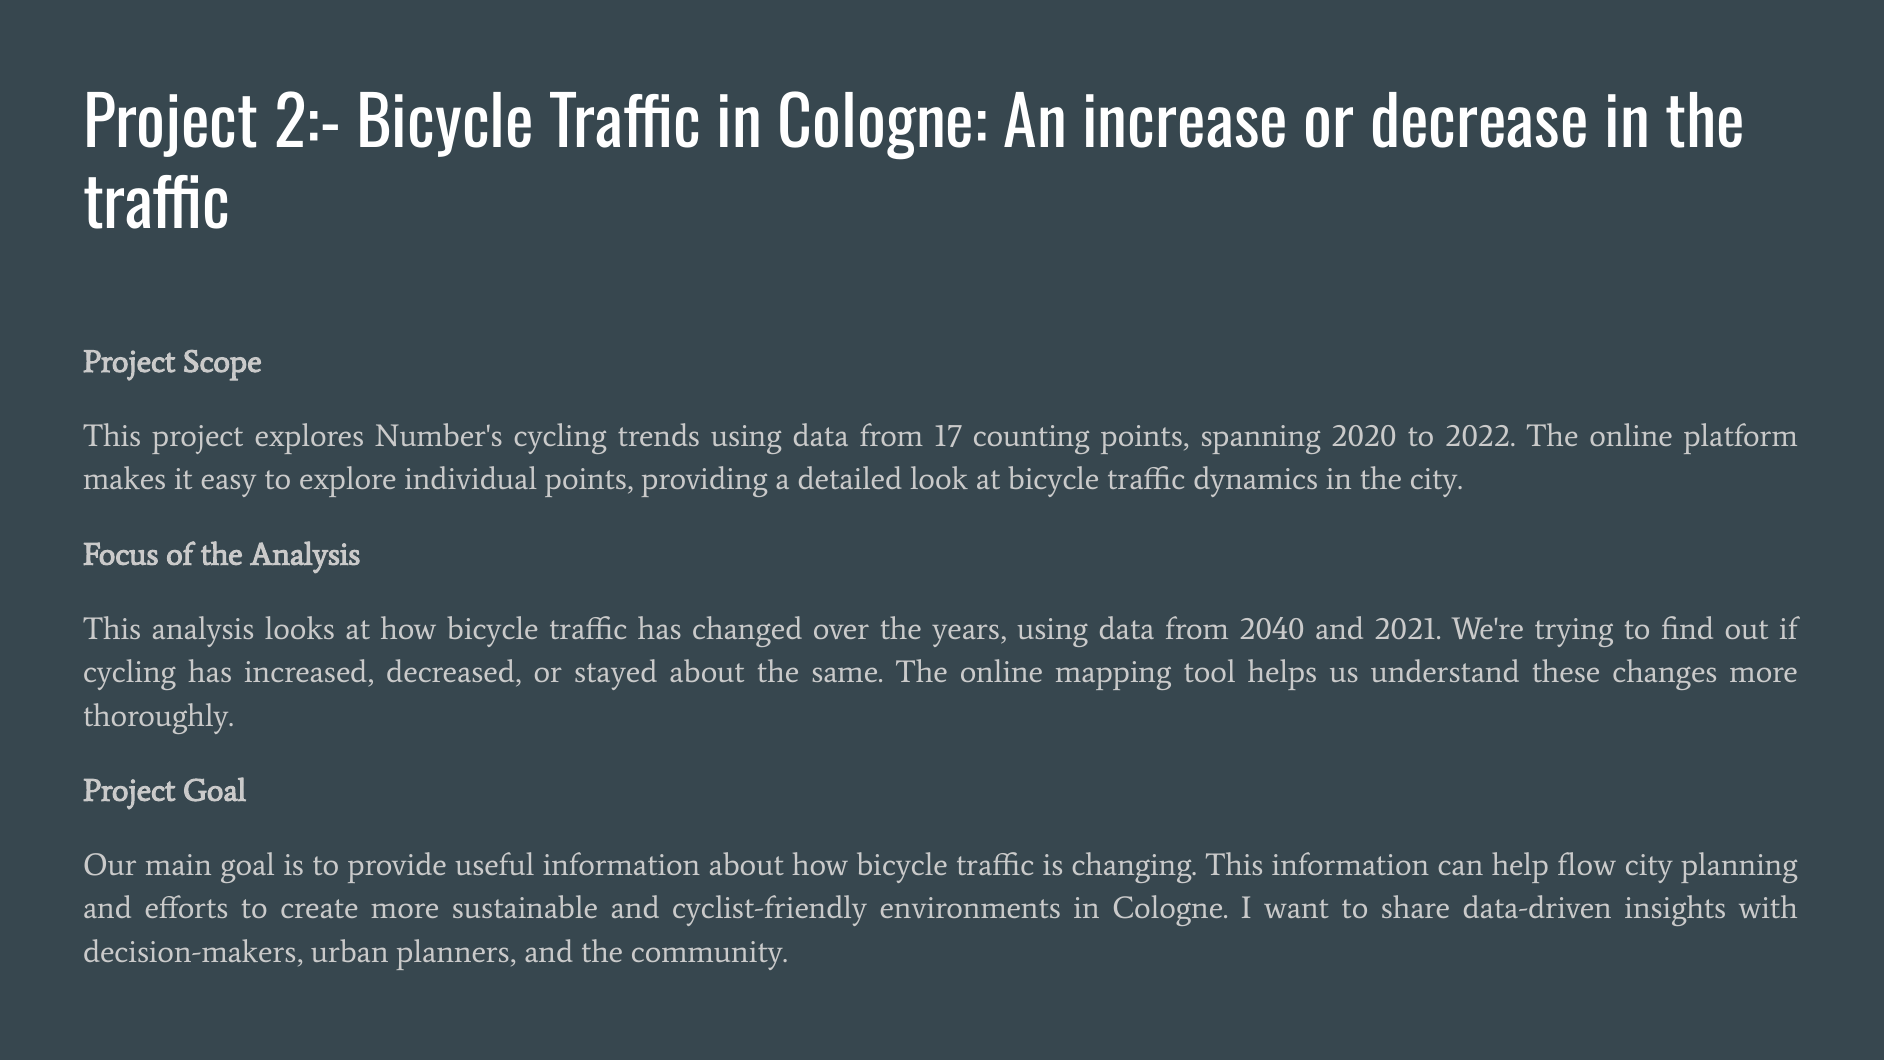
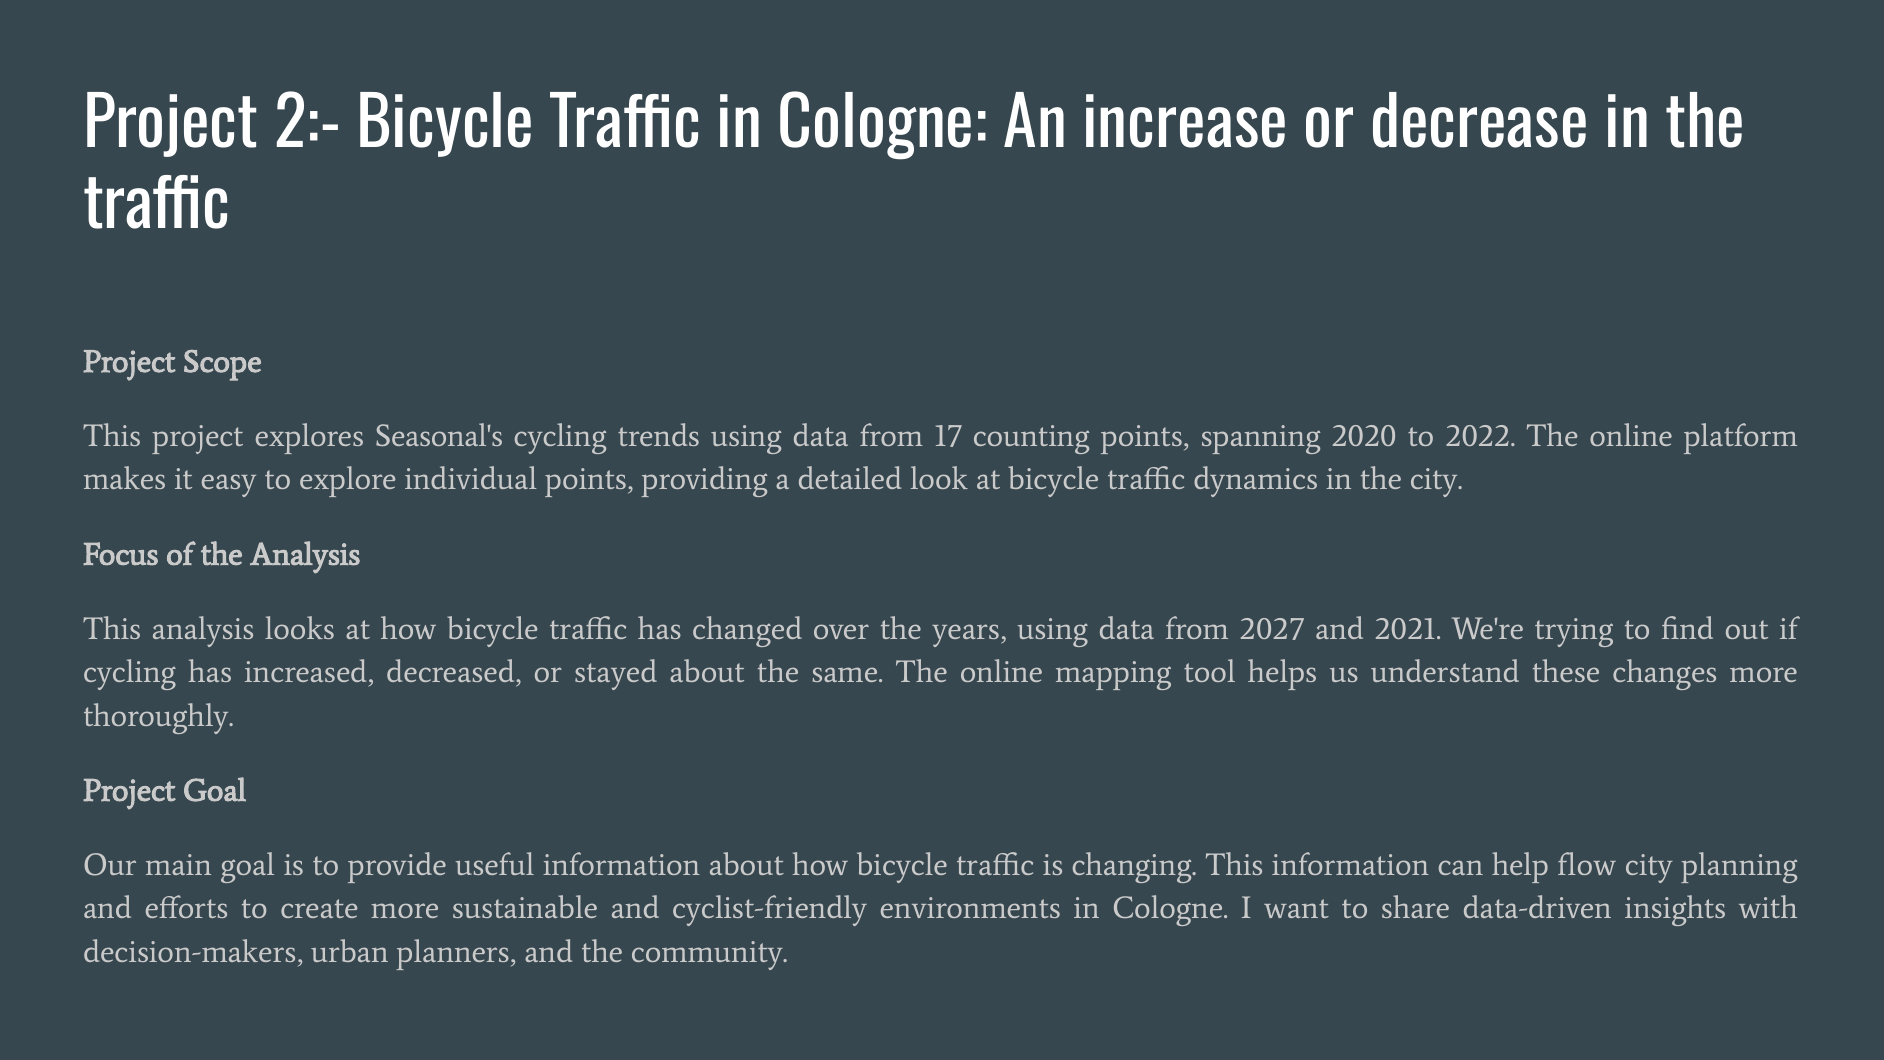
Number's: Number's -> Seasonal's
2040: 2040 -> 2027
